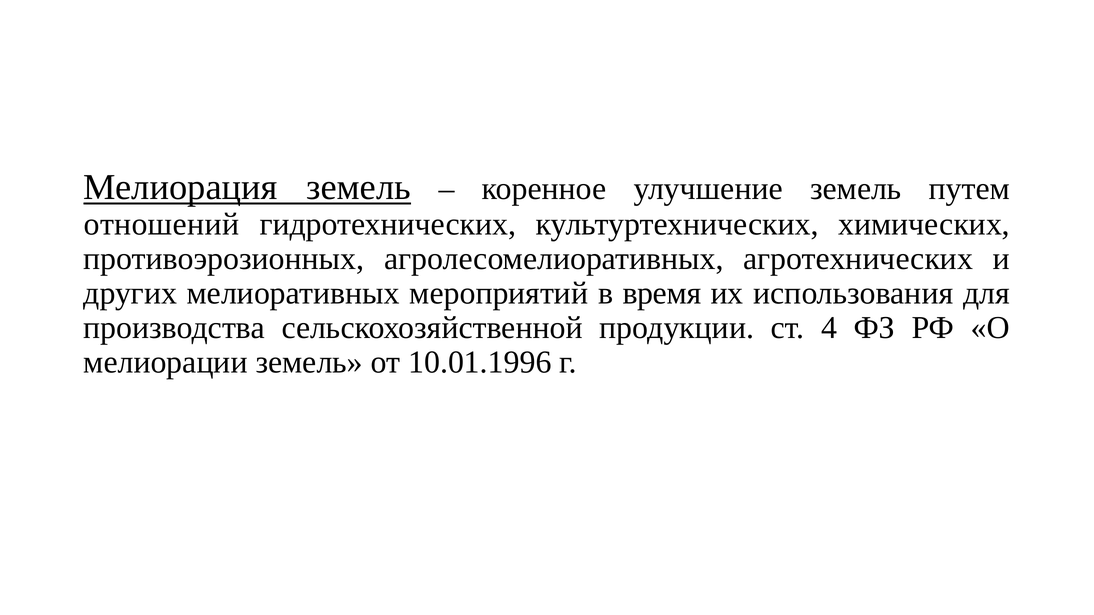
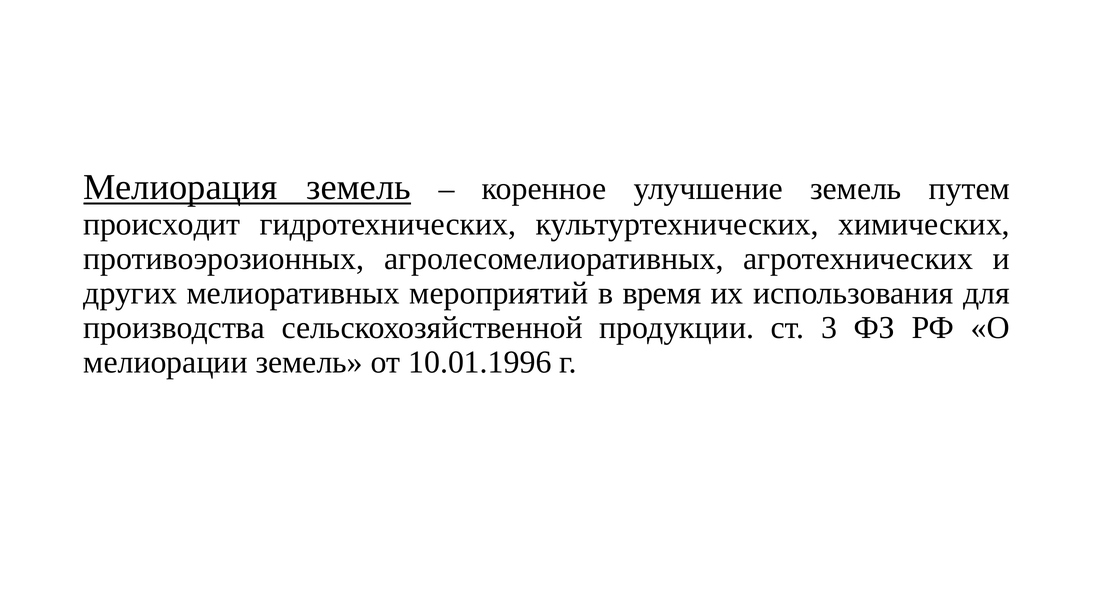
отношений: отношений -> происходит
4: 4 -> 3
